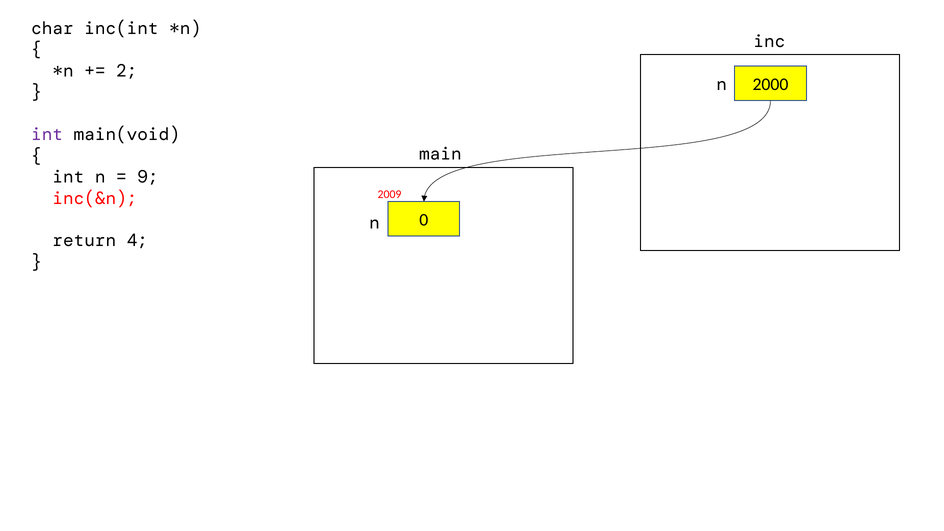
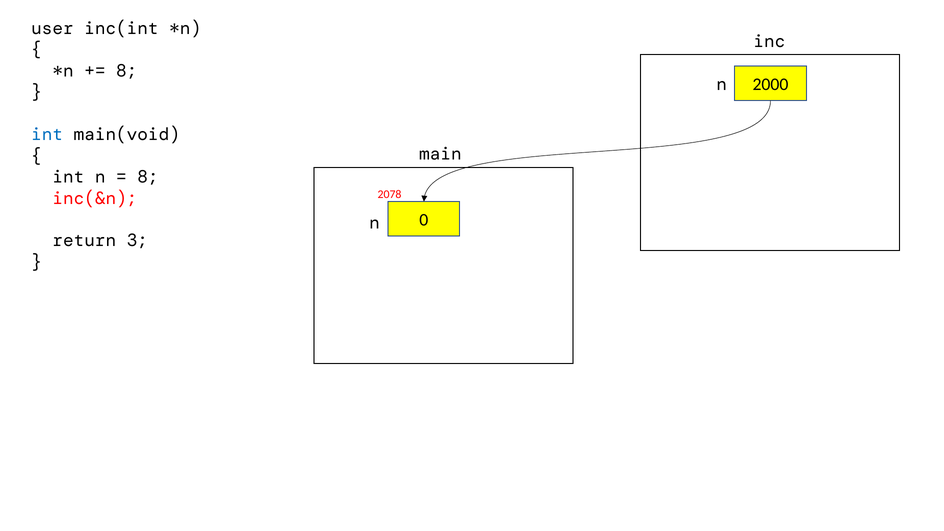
char: char -> user
2 at (127, 71): 2 -> 8
int at (47, 134) colour: purple -> blue
9 at (148, 177): 9 -> 8
2009: 2009 -> 2078
4: 4 -> 3
